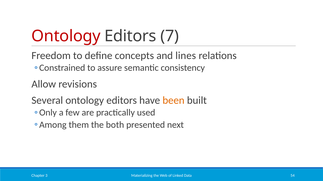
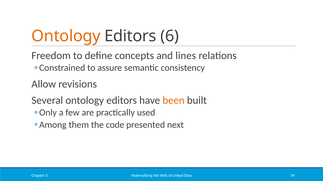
Ontology at (66, 36) colour: red -> orange
7: 7 -> 6
both: both -> code
